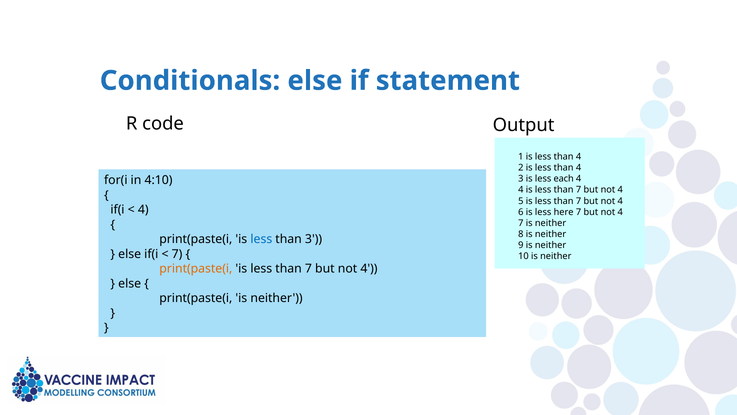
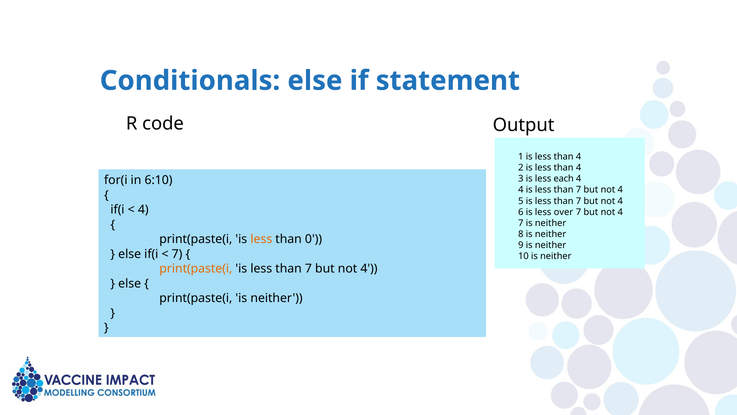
4:10: 4:10 -> 6:10
here: here -> over
less at (261, 239) colour: blue -> orange
than 3: 3 -> 0
